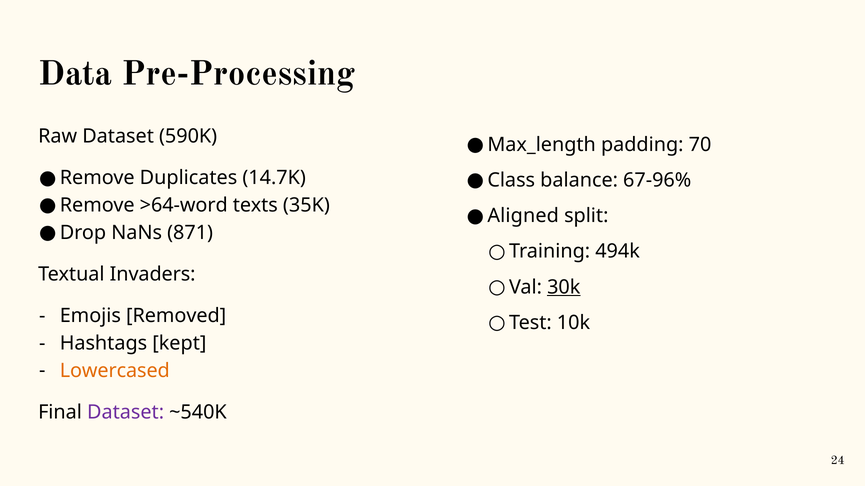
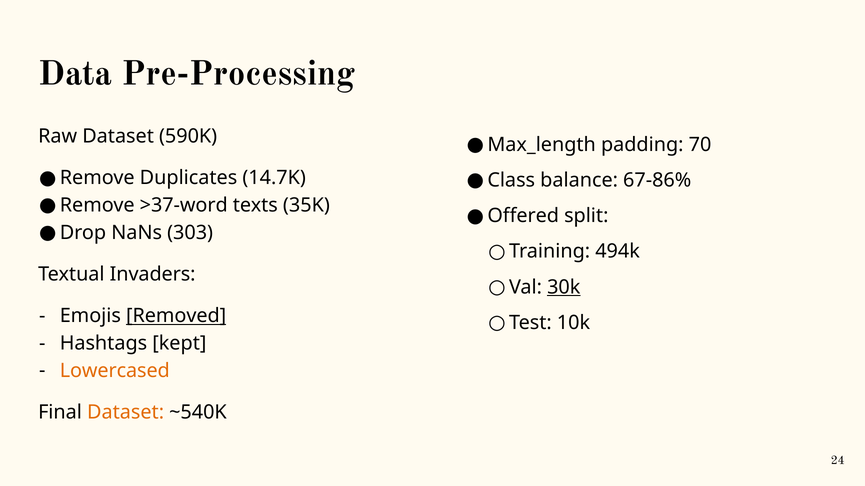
67-96%: 67-96% -> 67-86%
>64-word: >64-word -> >37-word
Aligned: Aligned -> Offered
871: 871 -> 303
Removed underline: none -> present
Dataset at (126, 413) colour: purple -> orange
